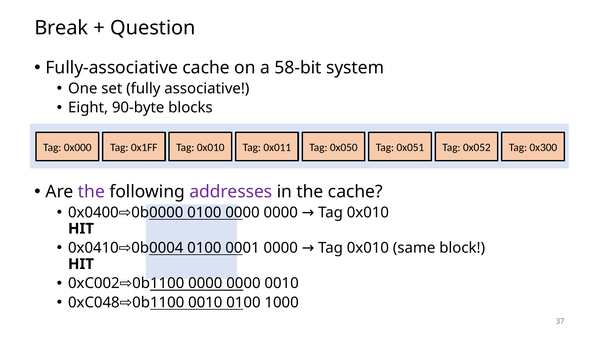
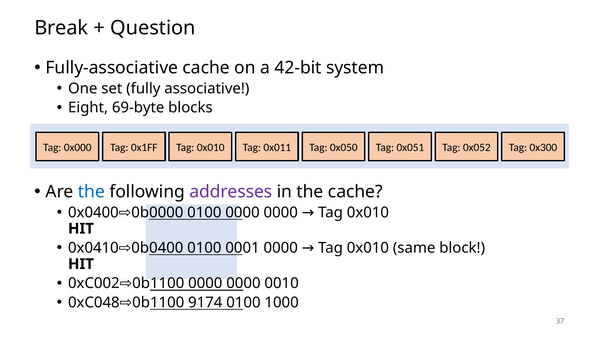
58-bit: 58-bit -> 42-bit
90-byte: 90-byte -> 69-byte
the at (91, 192) colour: purple -> blue
0004: 0004 -> 0400
0010 at (205, 303): 0010 -> 9174
